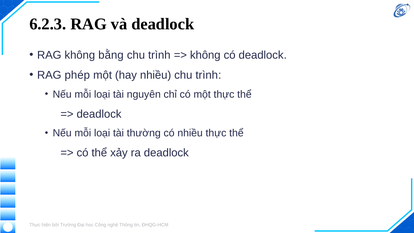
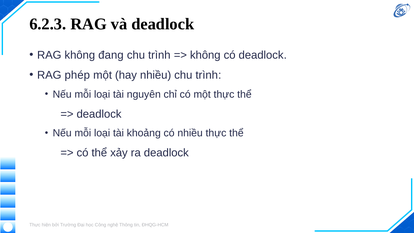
bằng: bằng -> đang
thường: thường -> khoảng
